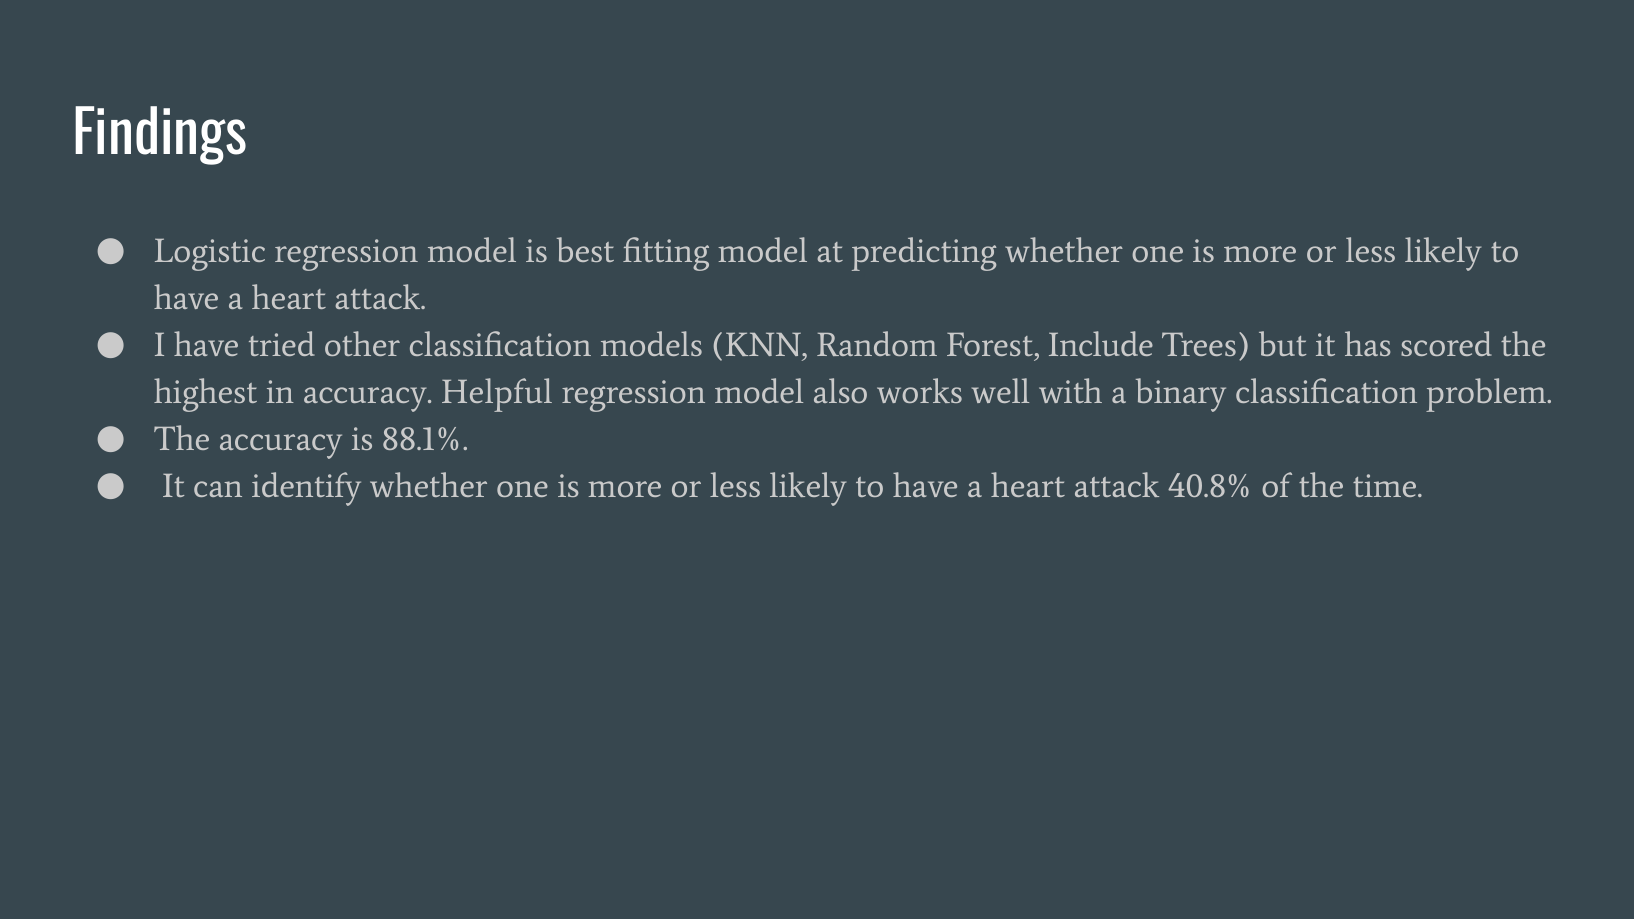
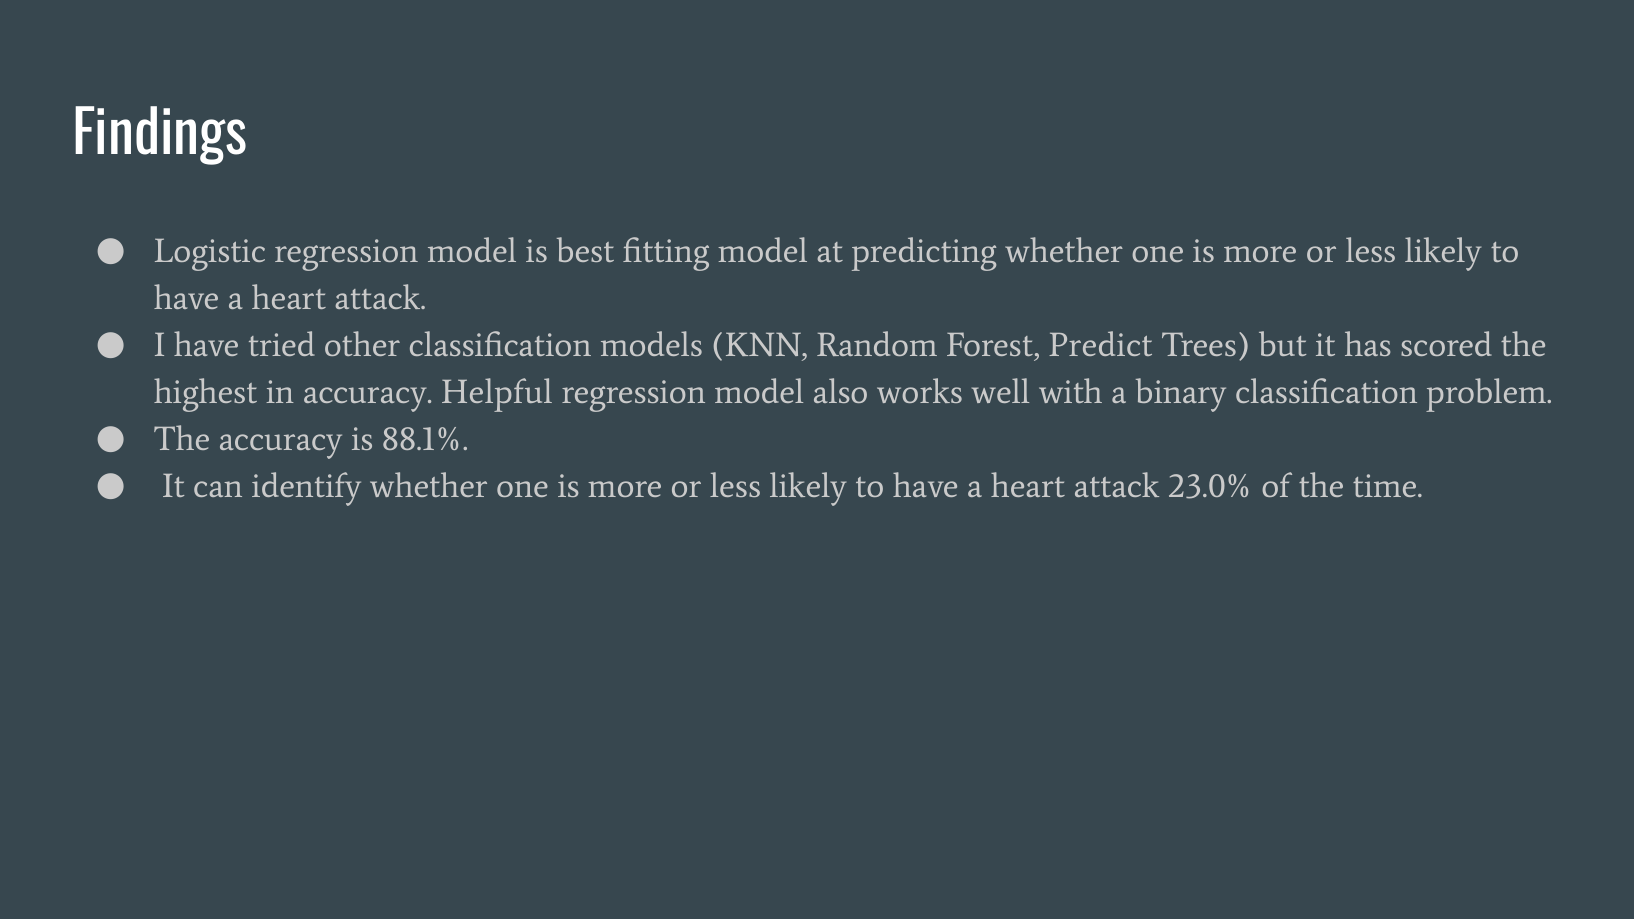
Include: Include -> Predict
40.8%: 40.8% -> 23.0%
